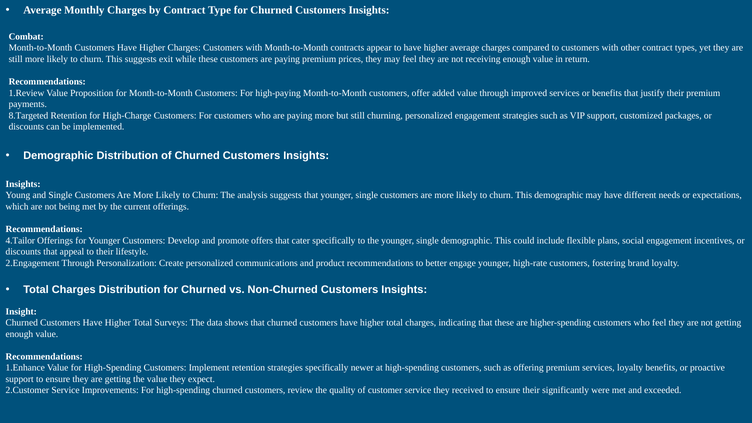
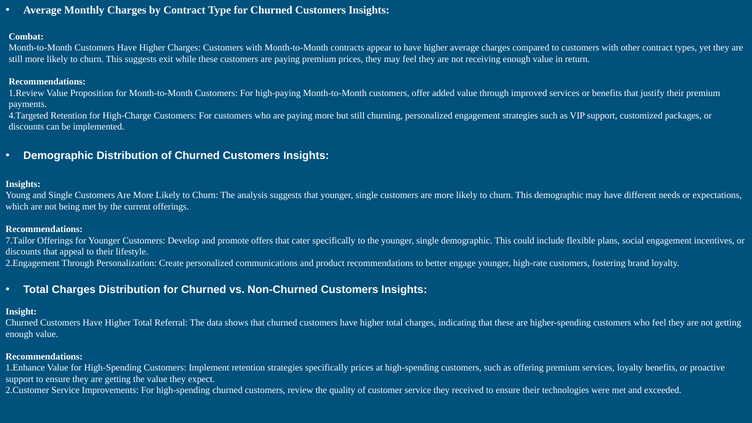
8.Targeted: 8.Targeted -> 4.Targeted
4.Tailor: 4.Tailor -> 7.Tailor
Surveys: Surveys -> Referral
specifically newer: newer -> prices
significantly: significantly -> technologies
